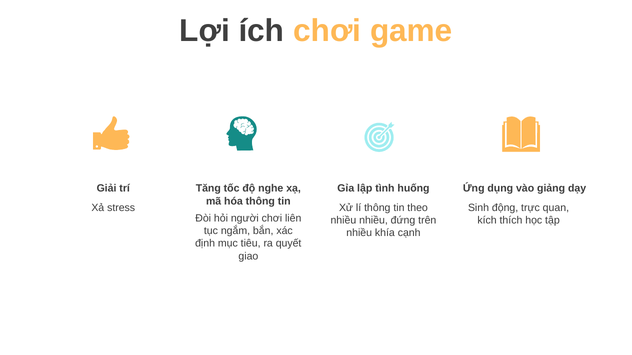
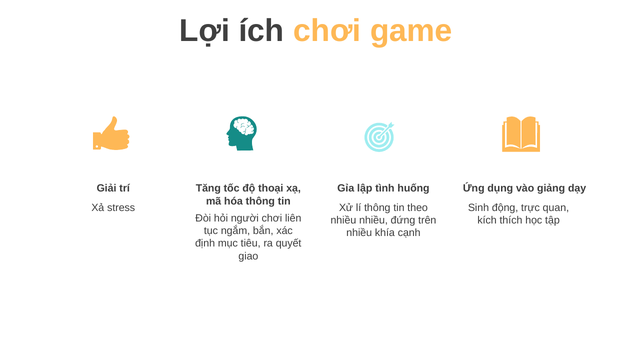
nghe: nghe -> thoại
